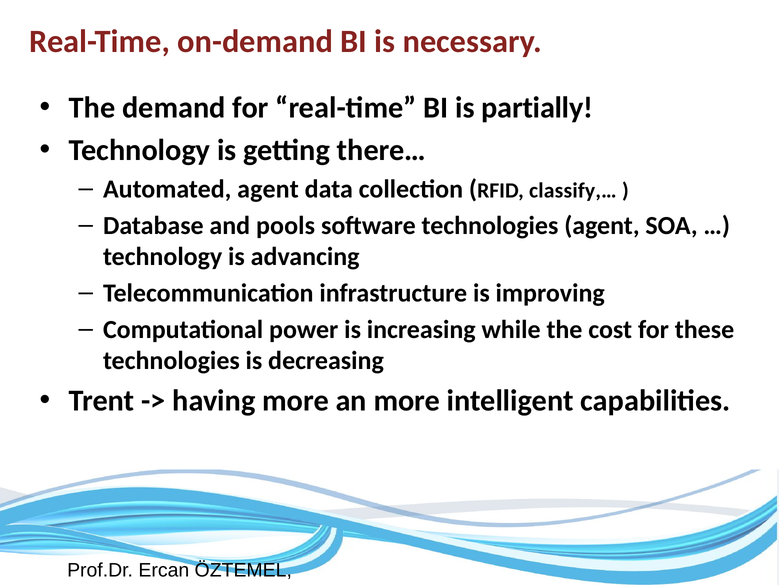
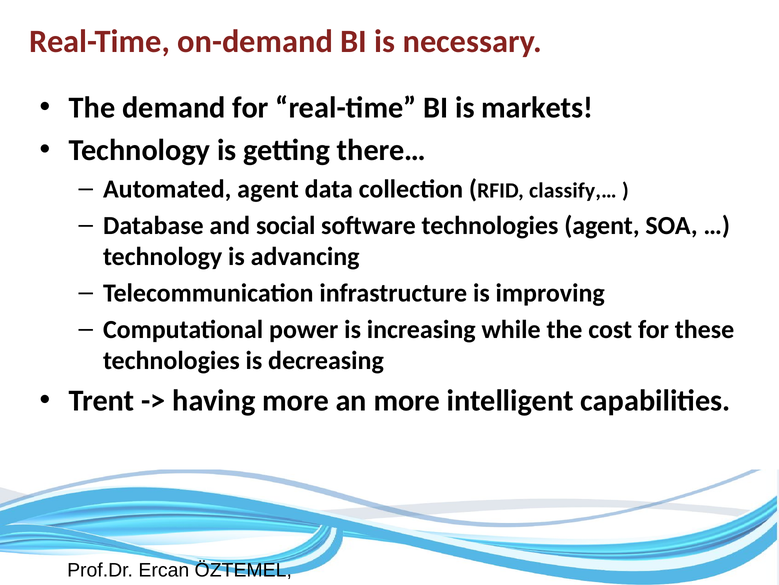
partially: partially -> markets
pools: pools -> social
